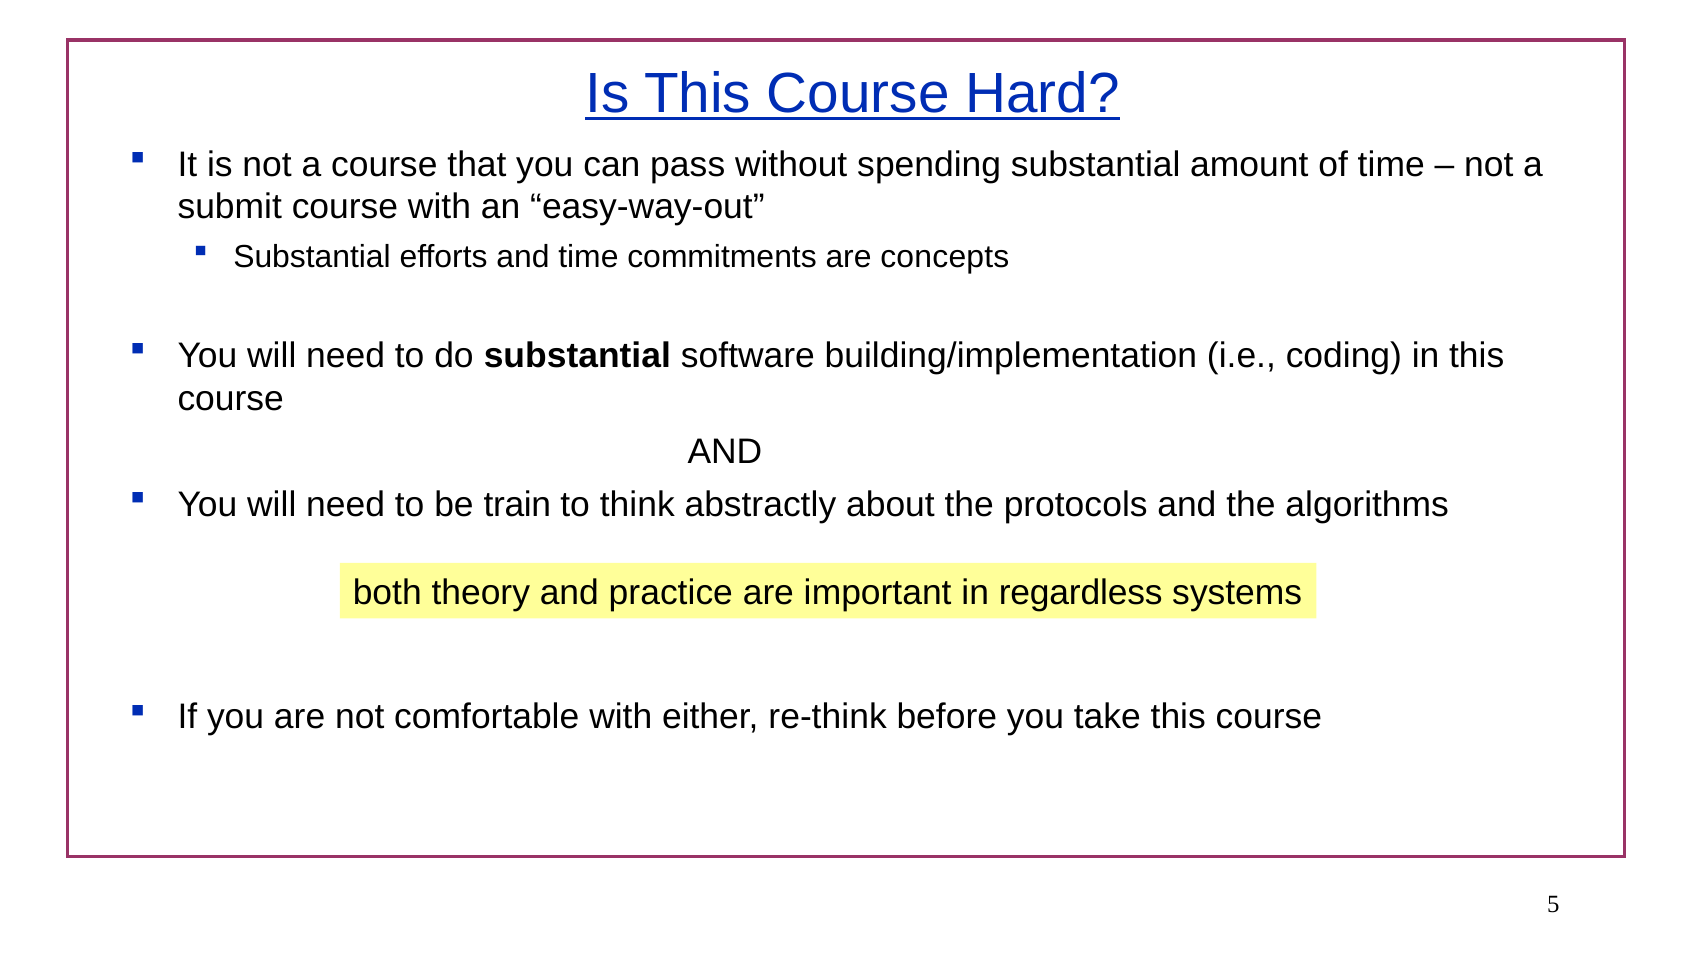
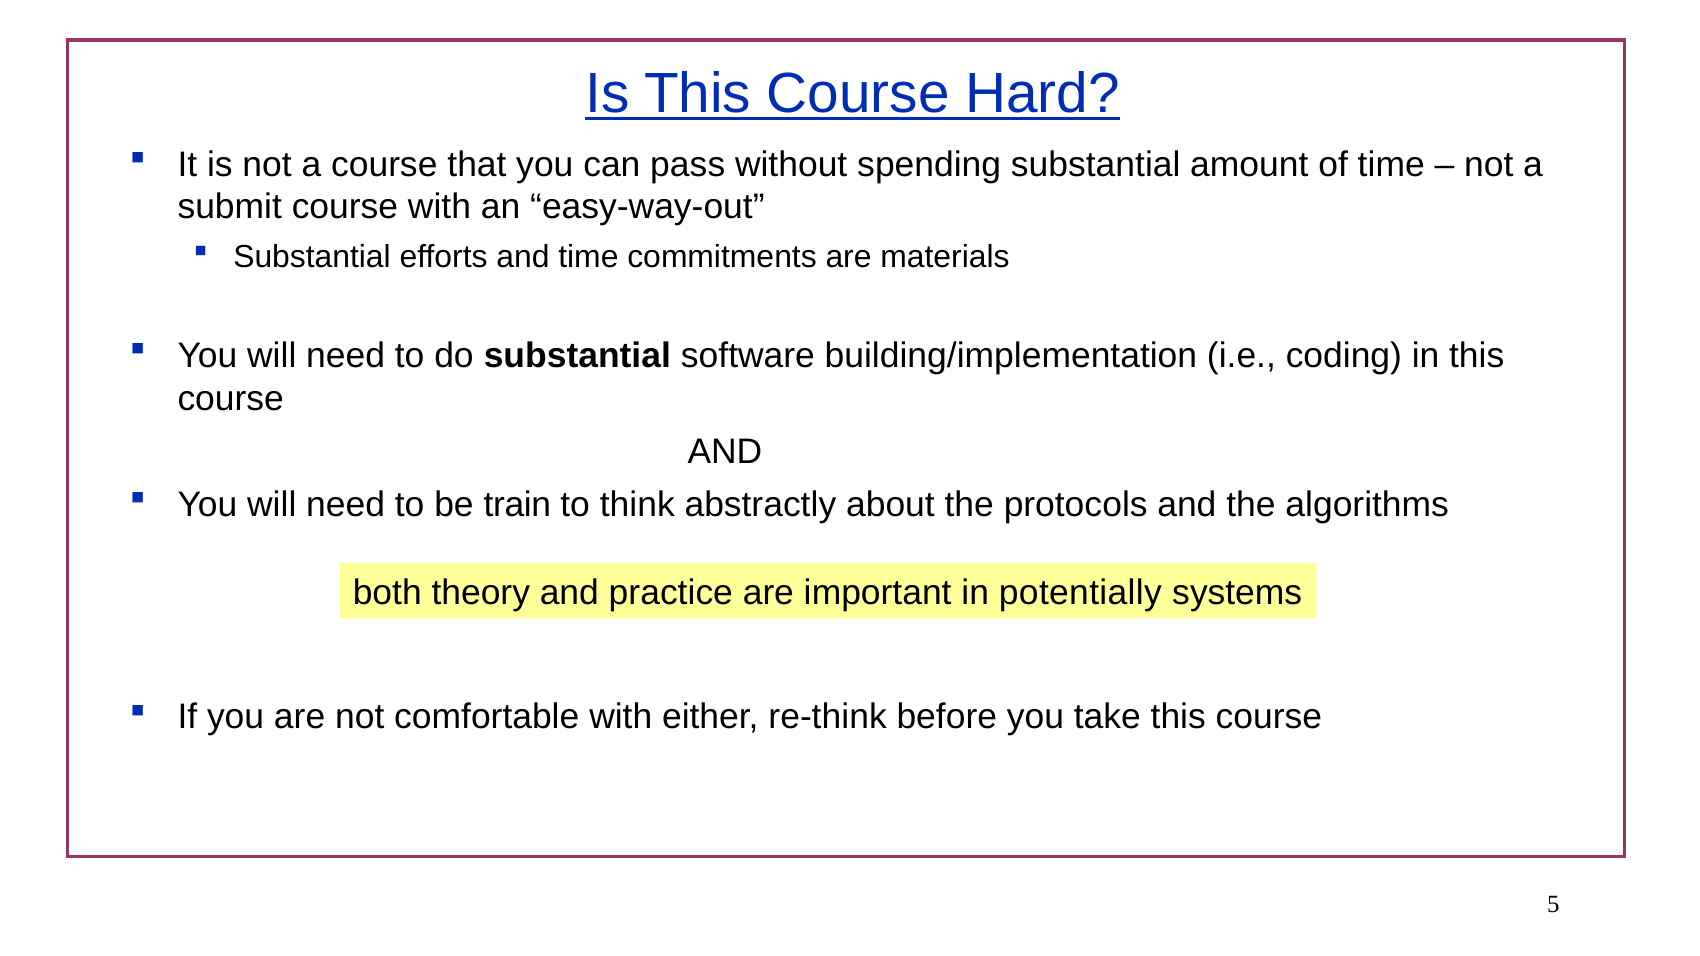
concepts: concepts -> materials
regardless: regardless -> potentially
